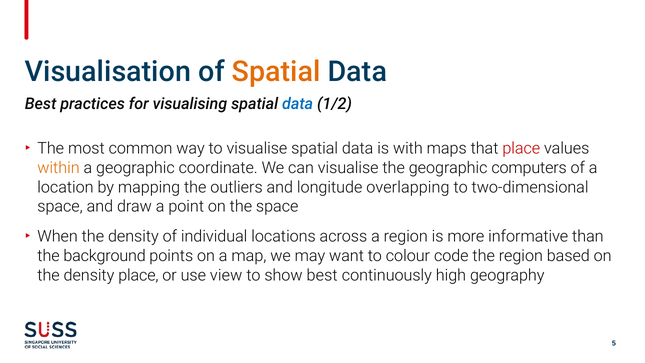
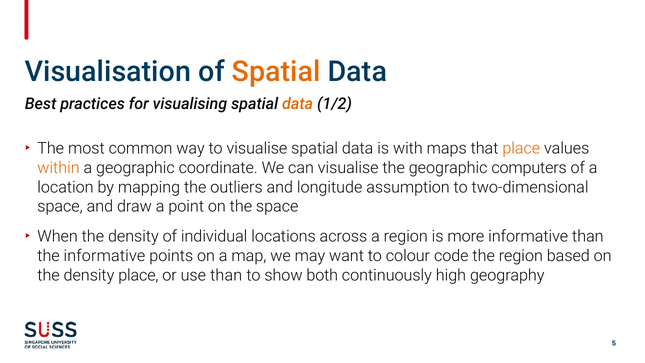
data at (298, 104) colour: blue -> orange
place at (521, 148) colour: red -> orange
overlapping: overlapping -> assumption
the background: background -> informative
use view: view -> than
show best: best -> both
